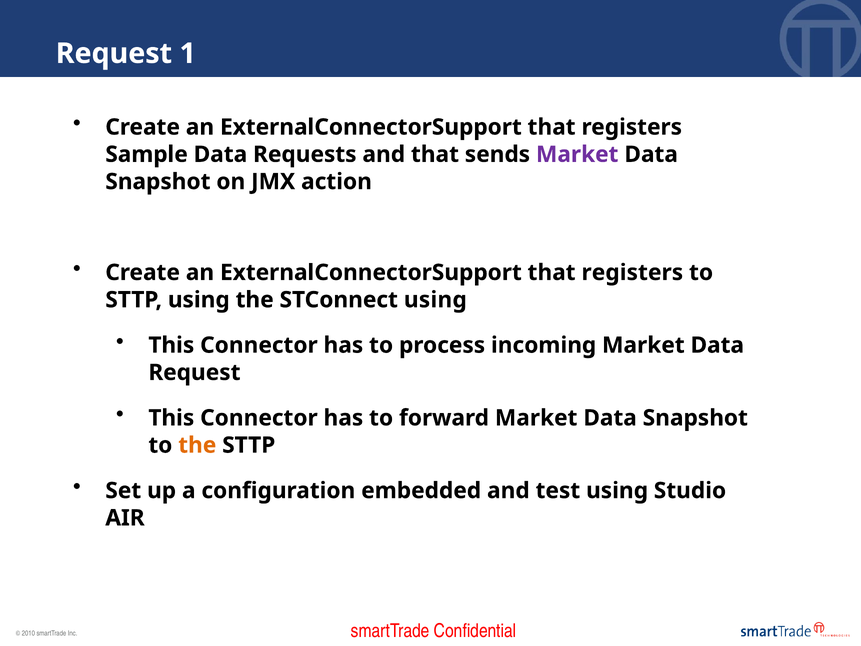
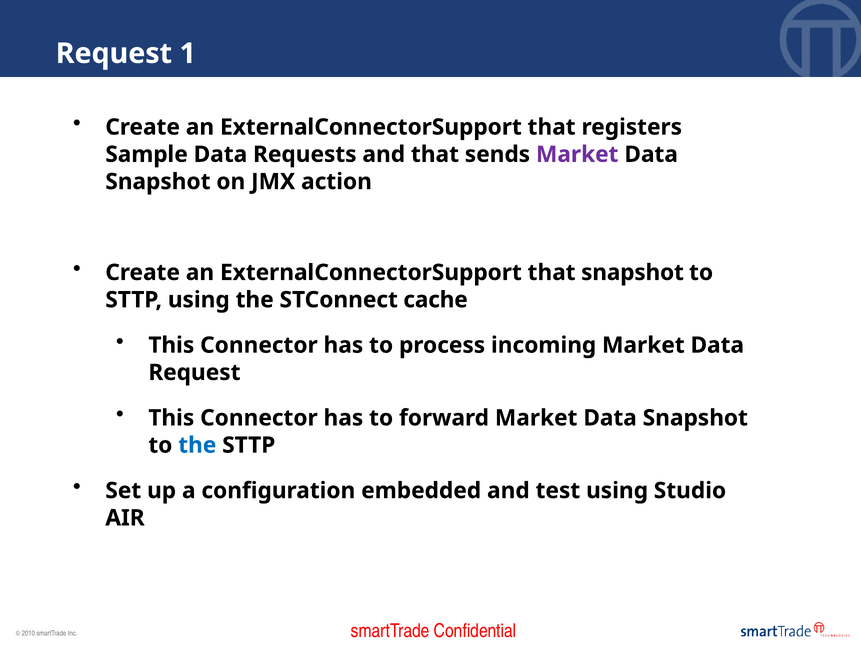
registers at (632, 272): registers -> snapshot
STConnect using: using -> cache
the at (197, 445) colour: orange -> blue
